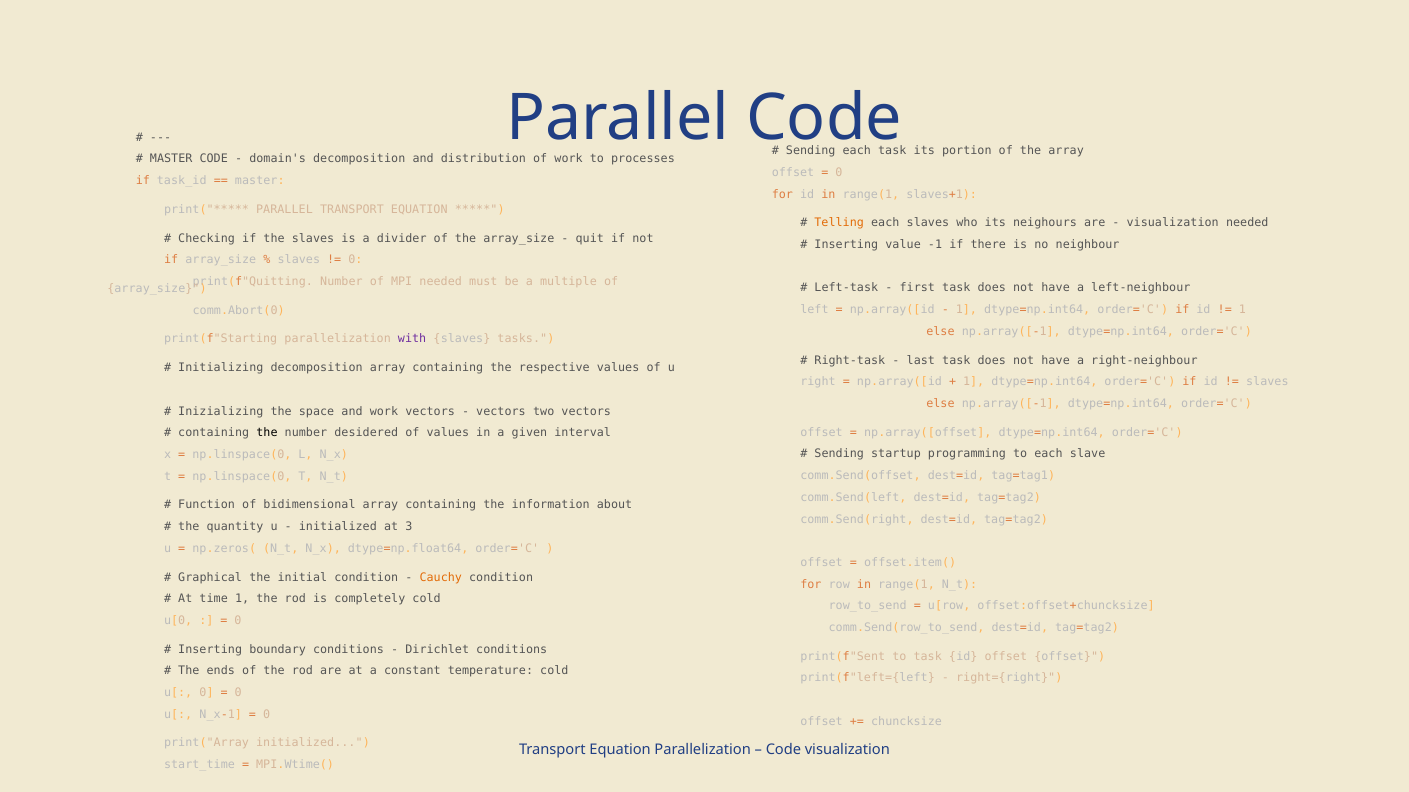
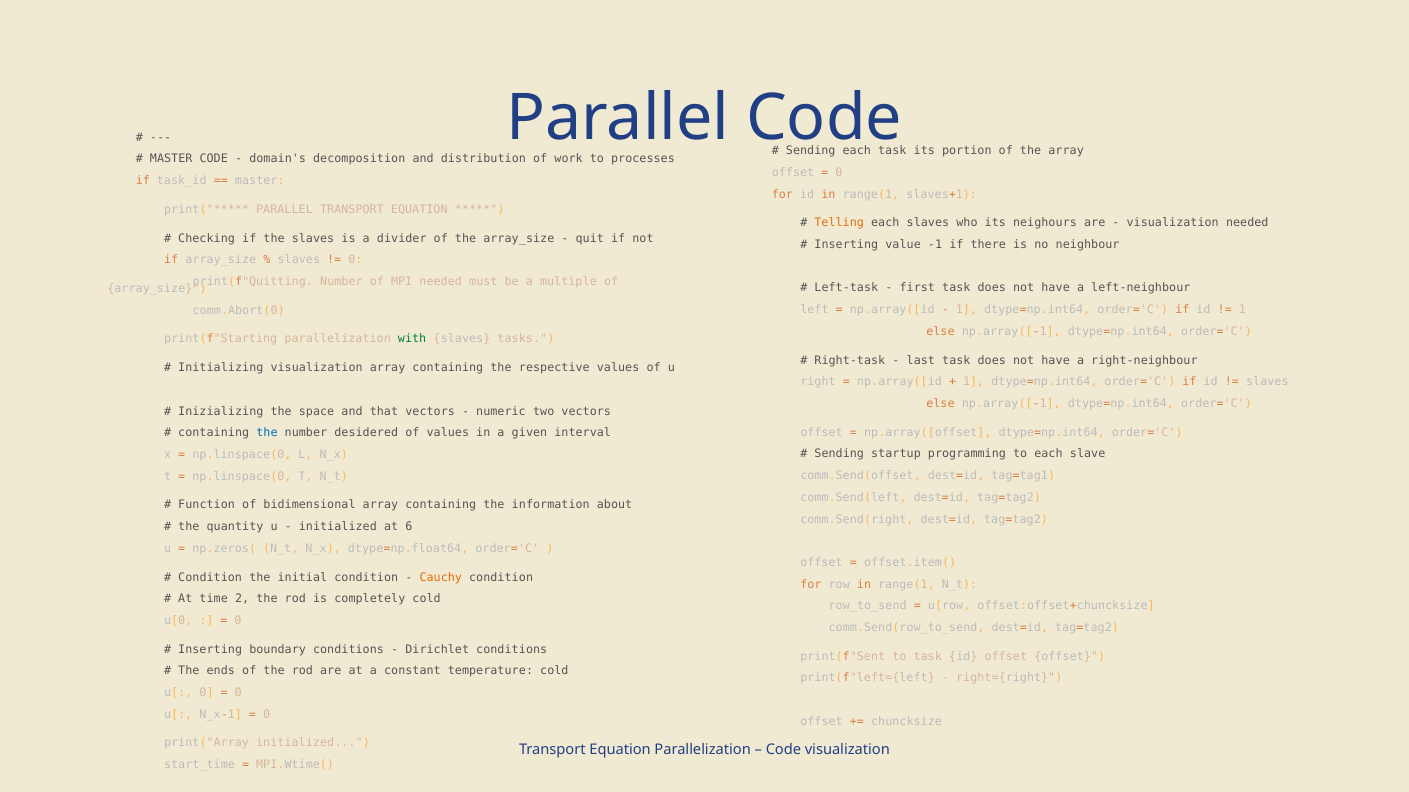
with colour: purple -> green
Initializing decomposition: decomposition -> visualization
and work: work -> that
vectors at (501, 411): vectors -> numeric
the at (267, 433) colour: black -> blue
3: 3 -> 6
Graphical at (210, 578): Graphical -> Condition
time 1: 1 -> 2
